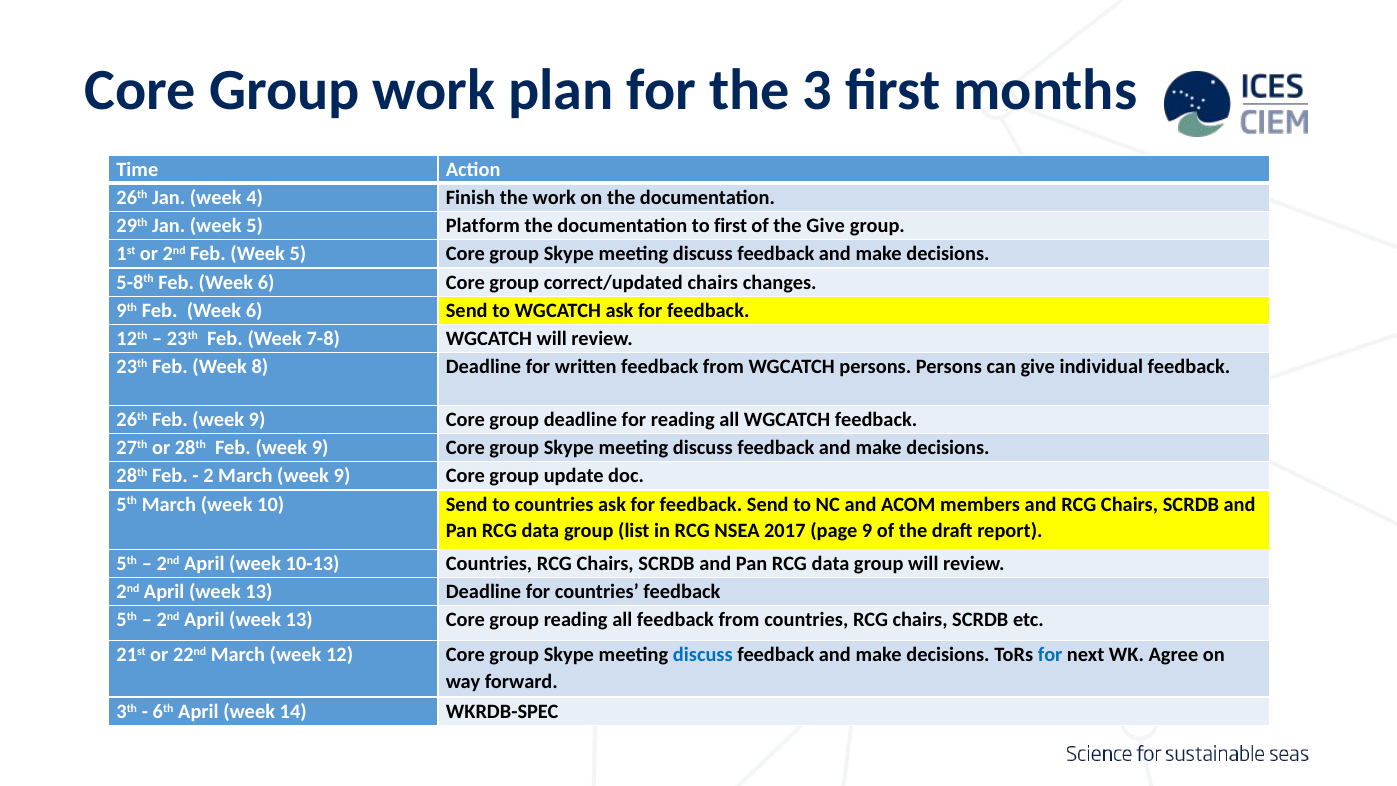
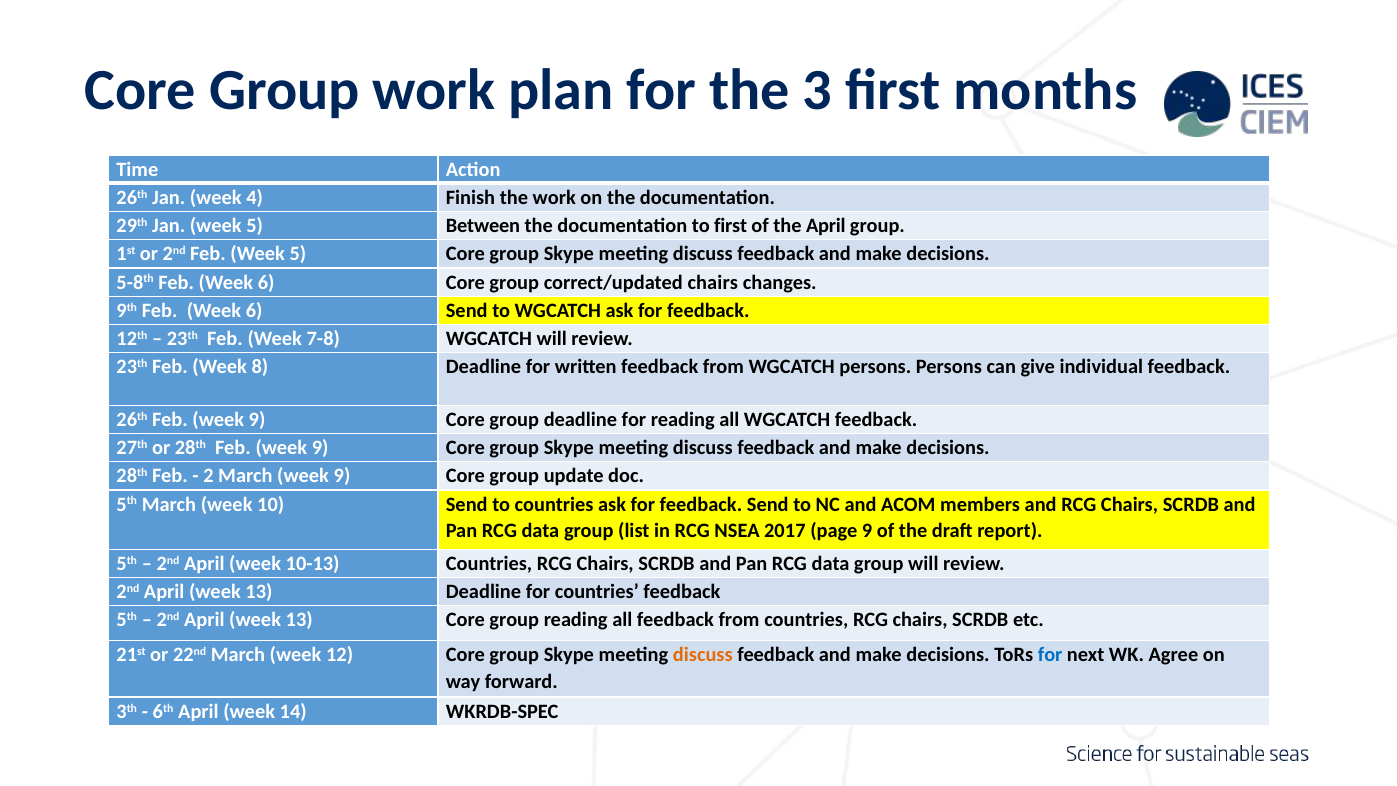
Platform: Platform -> Between
the Give: Give -> April
discuss at (703, 655) colour: blue -> orange
